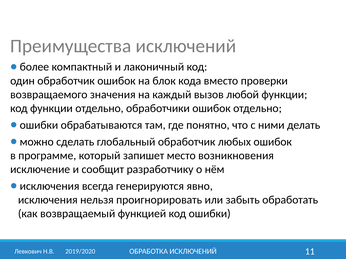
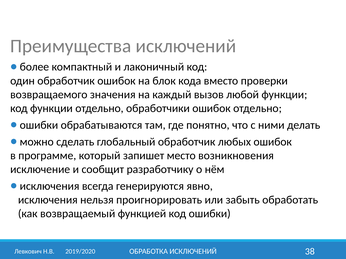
11: 11 -> 38
